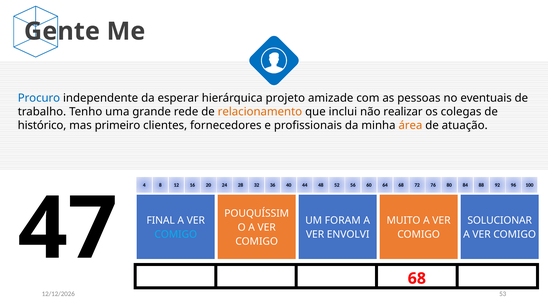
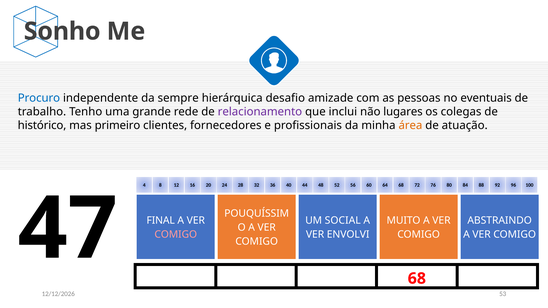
Gente: Gente -> Sonho
esperar: esperar -> sempre
projeto: projeto -> desafio
relacionamento colour: orange -> purple
realizar: realizar -> lugares
FORAM: FORAM -> SOCIAL
SOLUCIONAR: SOLUCIONAR -> ABSTRAINDO
COMIGO at (176, 235) colour: light blue -> pink
